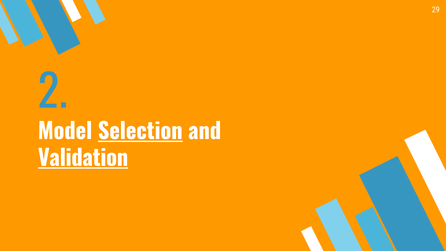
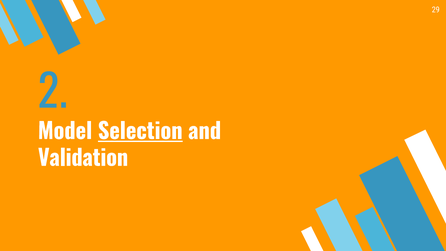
Validation underline: present -> none
